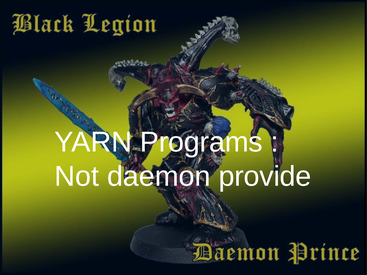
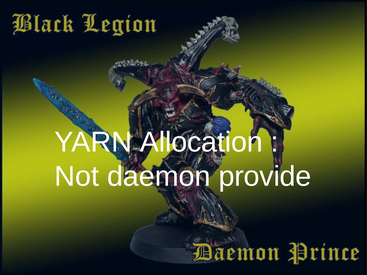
Programs: Programs -> Allocation
